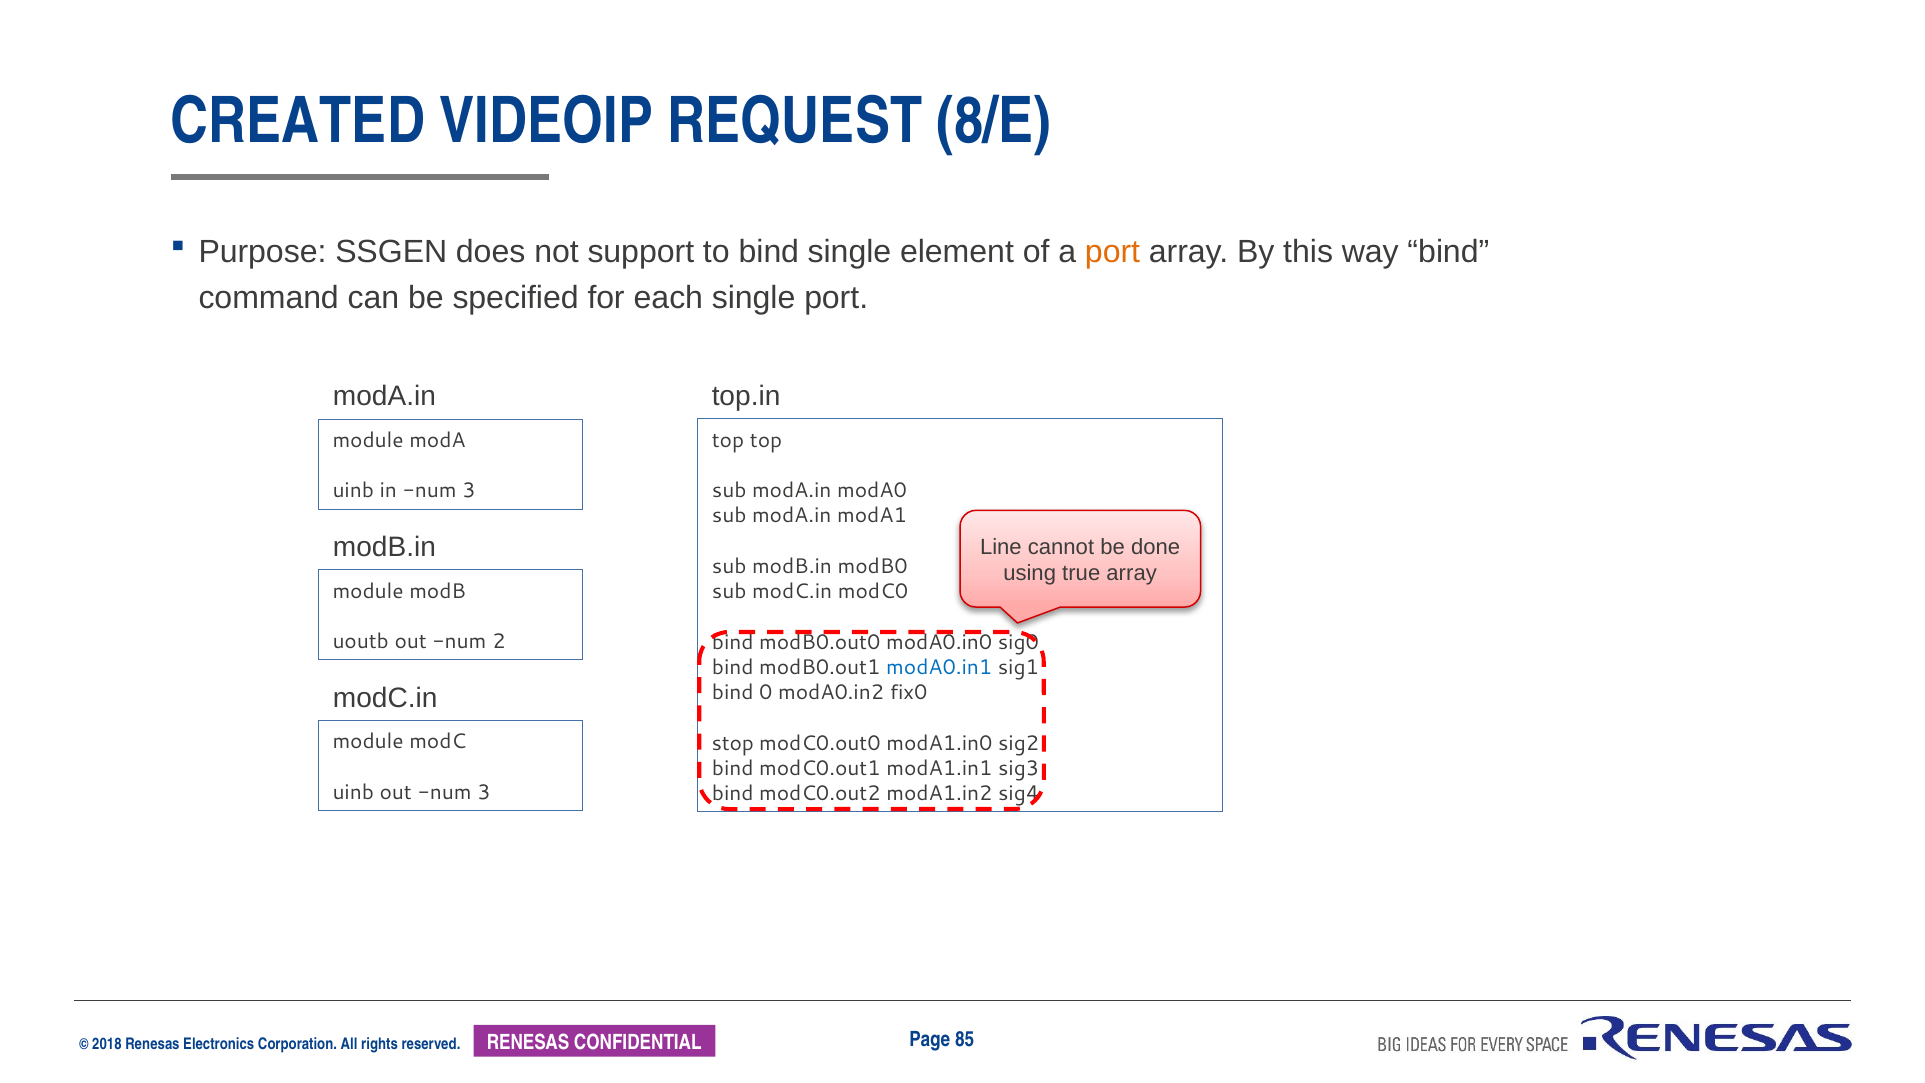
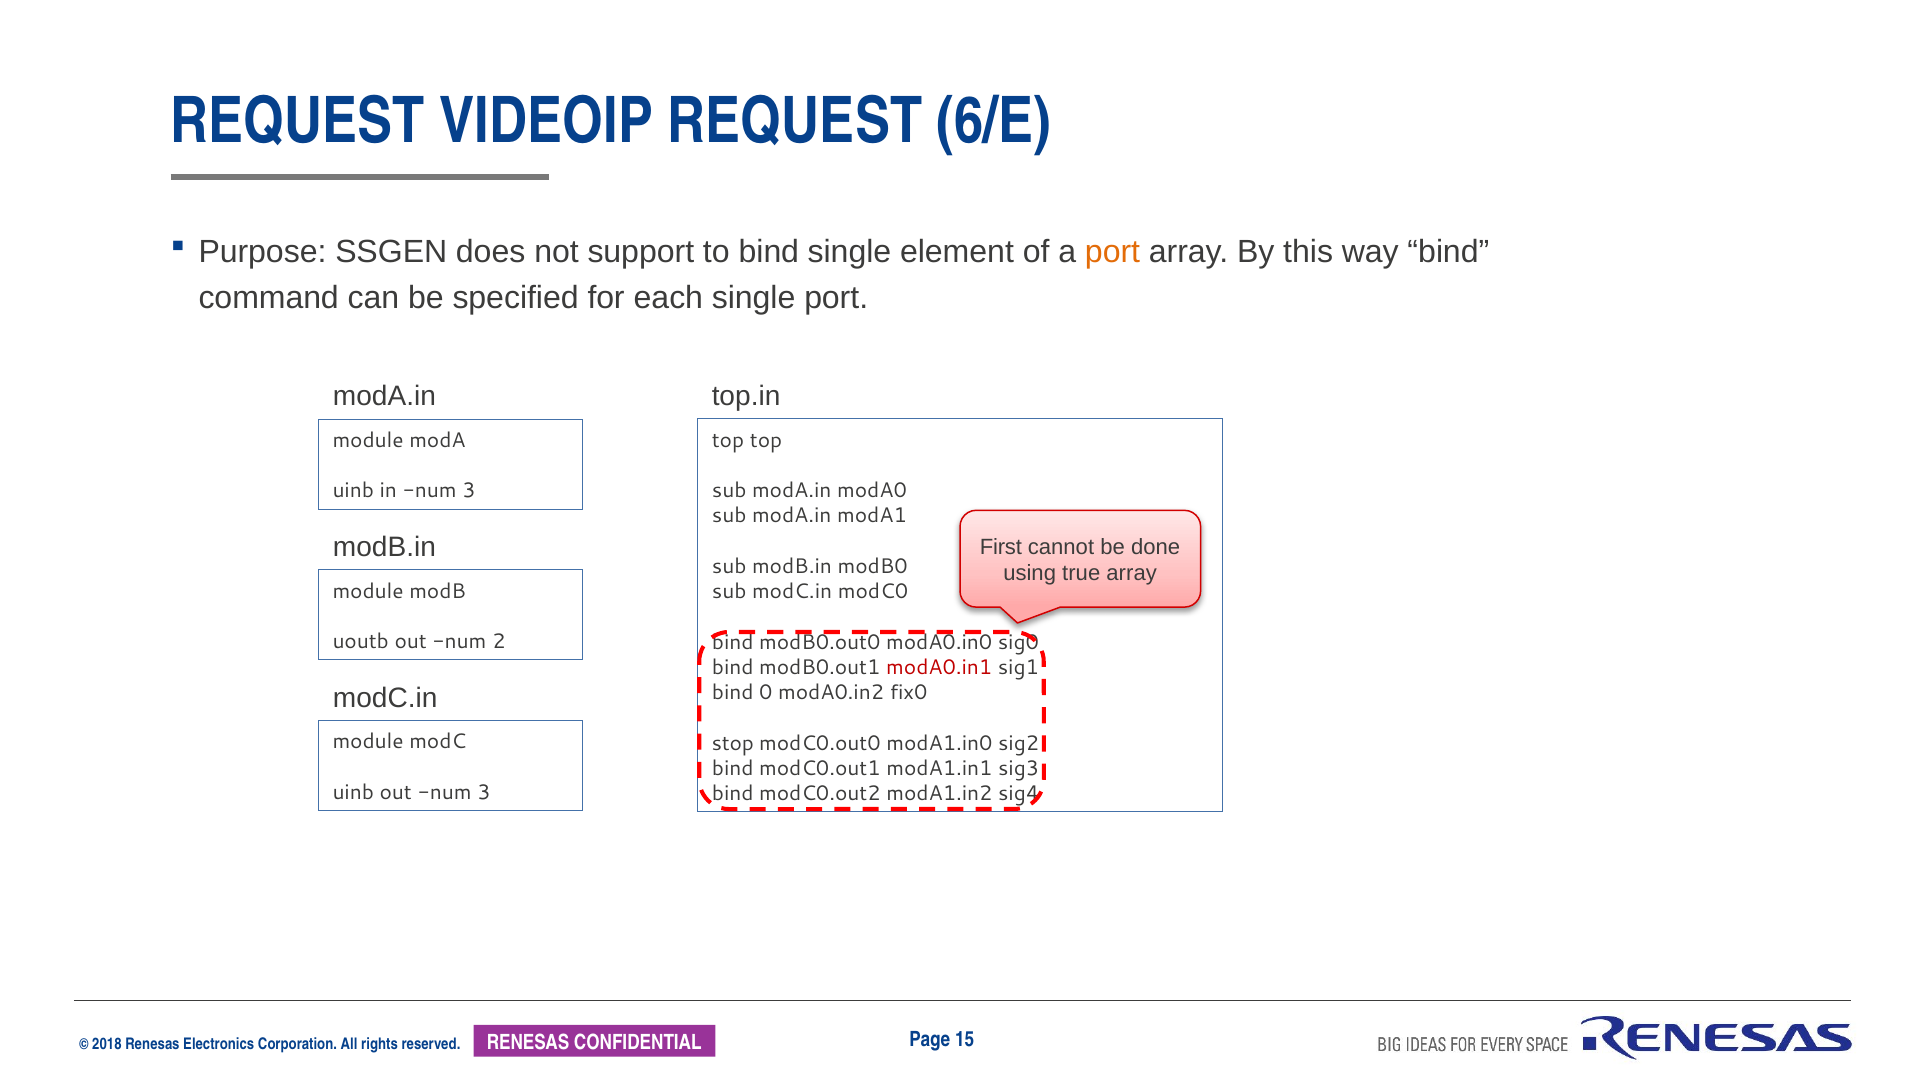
CREATED at (298, 121): CREATED -> REQUEST
8/E: 8/E -> 6/E
Line: Line -> First
modA0.in1 colour: blue -> red
85: 85 -> 15
